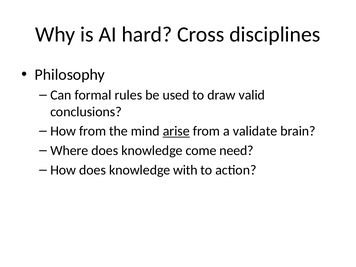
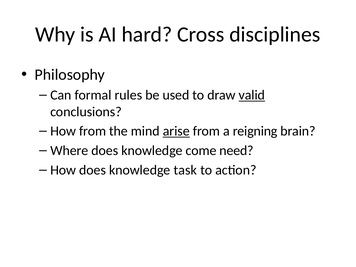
valid underline: none -> present
validate: validate -> reigning
with: with -> task
